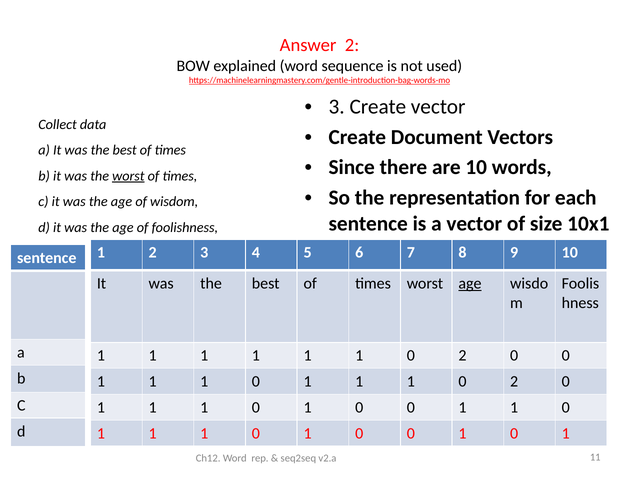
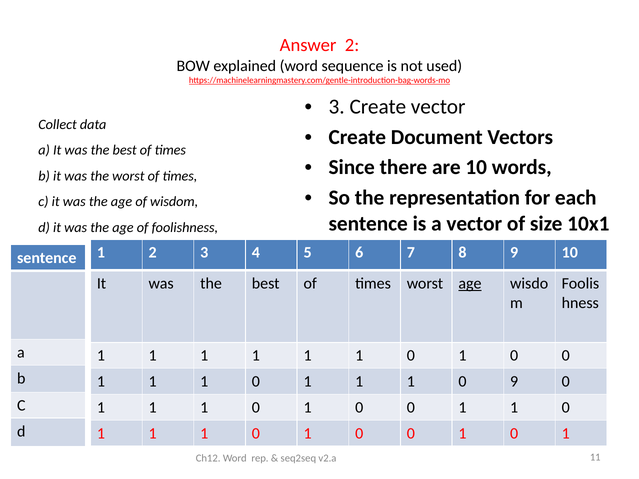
worst at (128, 176) underline: present -> none
2 at (462, 356): 2 -> 1
2 at (514, 382): 2 -> 9
